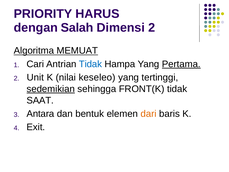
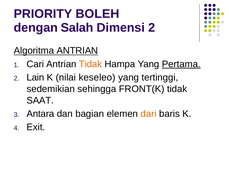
HARUS: HARUS -> BOLEH
Algoritma MEMUAT: MEMUAT -> ANTRIAN
Tidak at (90, 64) colour: blue -> orange
Unit: Unit -> Lain
sedemikian underline: present -> none
bentuk: bentuk -> bagian
